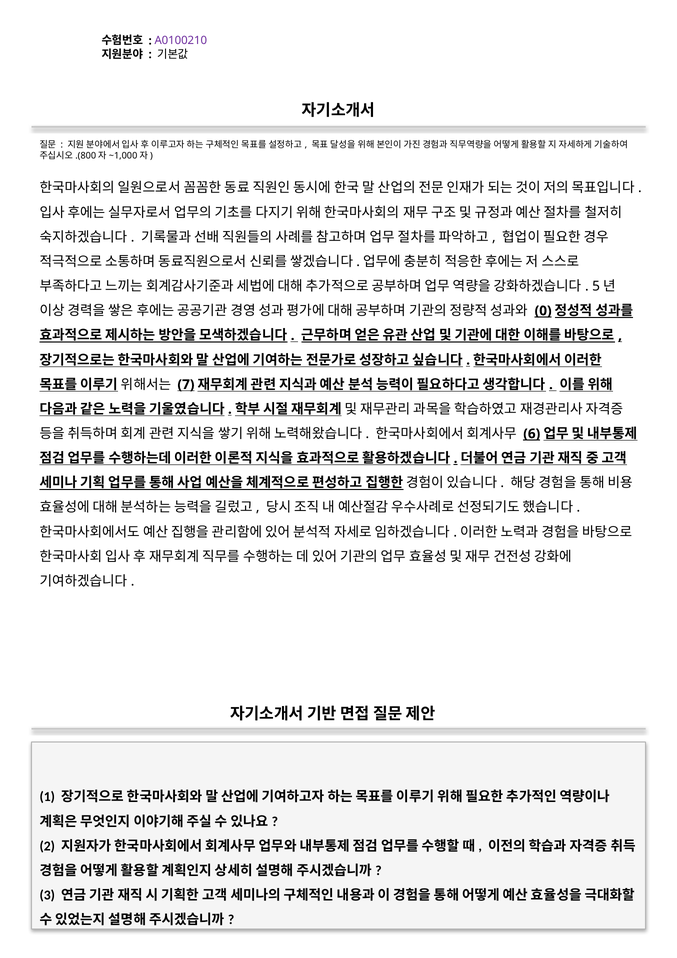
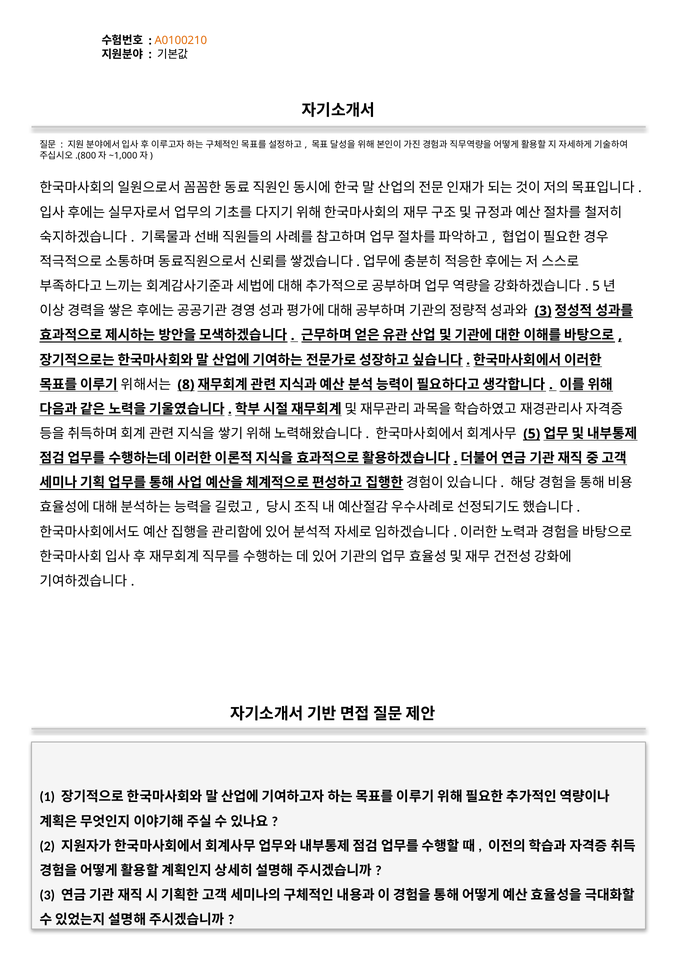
A0100210 colour: purple -> orange
0 at (543, 311): 0 -> 3
7: 7 -> 8
6: 6 -> 5
